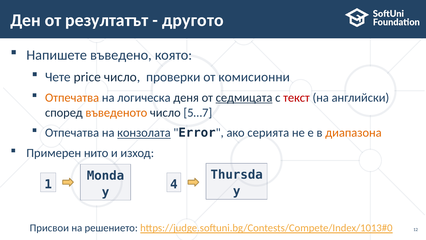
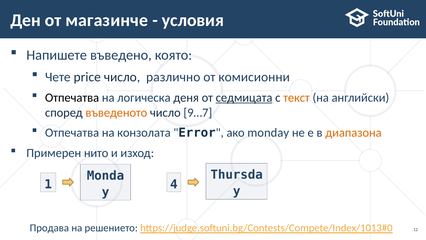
резултатът: резултатът -> магазинче
другото: другото -> условия
проверки: проверки -> различно
Отпечатва at (72, 98) colour: orange -> black
текст colour: red -> orange
5…7: 5…7 -> 9…7
конзолата underline: present -> none
серията: серията -> monday
Присвои: Присвои -> Продава
